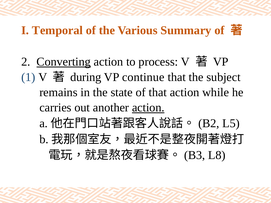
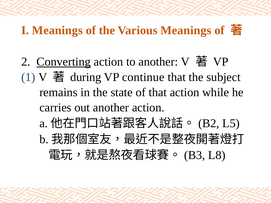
I Temporal: Temporal -> Meanings
Various Summary: Summary -> Meanings
to process: process -> another
action at (148, 108) underline: present -> none
